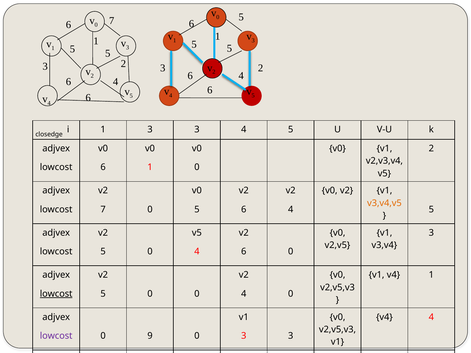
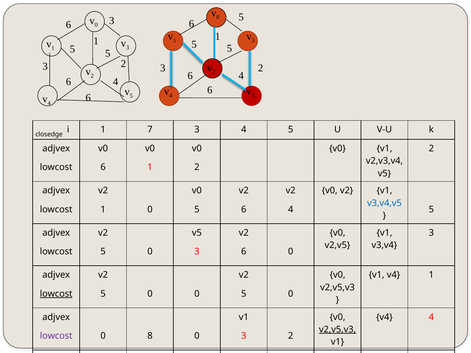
6 7: 7 -> 3
1 3: 3 -> 7
1 0: 0 -> 2
v3,v4,v5 colour: orange -> blue
lowcost 7: 7 -> 1
5 0 4: 4 -> 3
0 0 4: 4 -> 5
v2,v5,v3 at (338, 330) underline: none -> present
9: 9 -> 8
0 3 3: 3 -> 2
